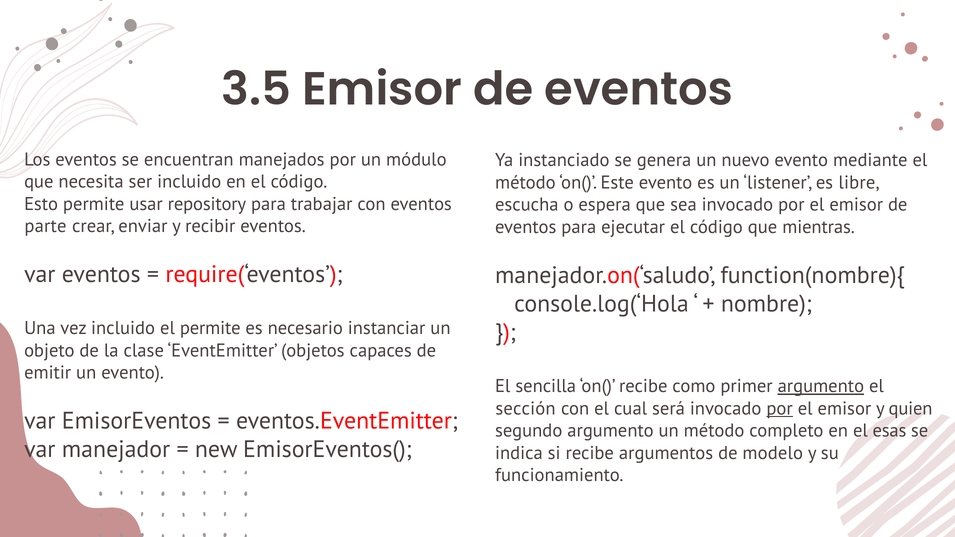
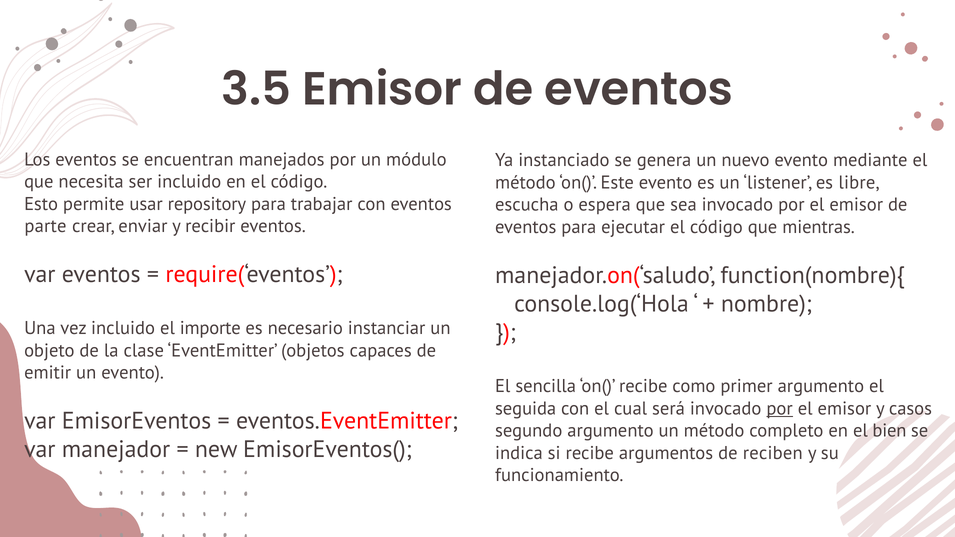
el permite: permite -> importe
argumento at (821, 386) underline: present -> none
sección: sección -> seguida
quien: quien -> casos
esas: esas -> bien
modelo: modelo -> reciben
